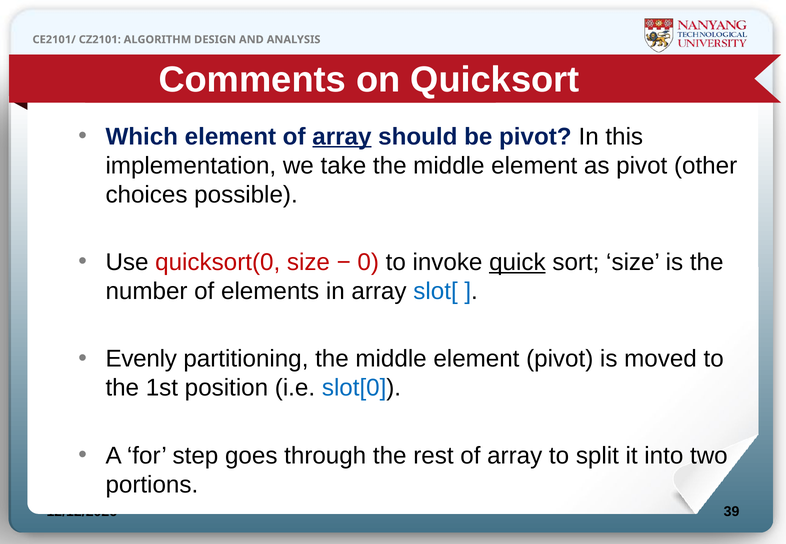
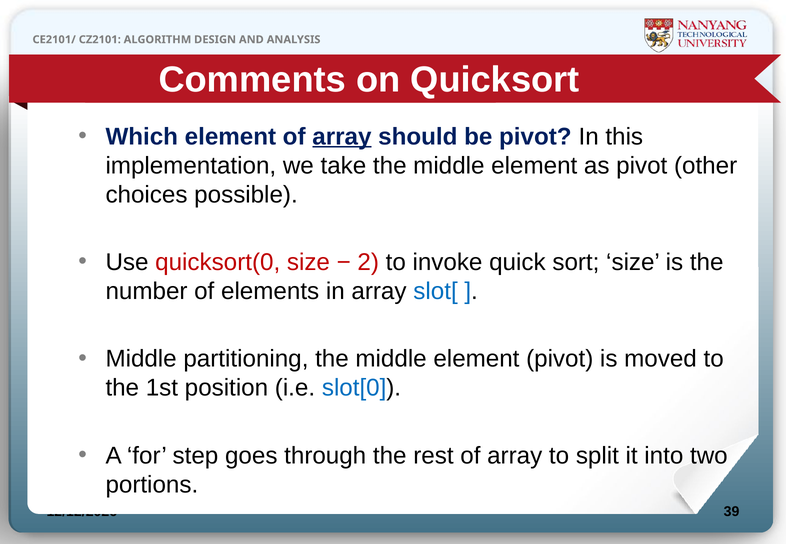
0: 0 -> 2
quick underline: present -> none
Evenly at (141, 359): Evenly -> Middle
